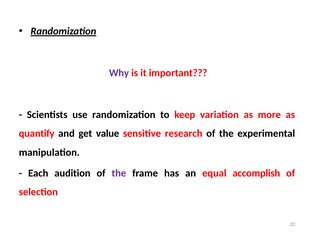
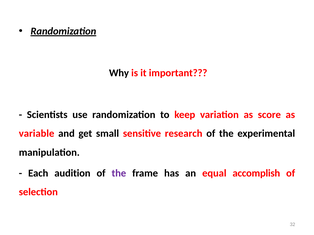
Why colour: purple -> black
more: more -> score
quantify: quantify -> variable
value: value -> small
